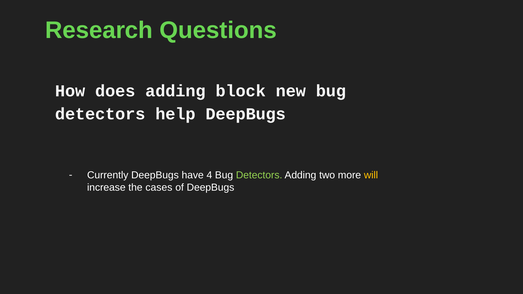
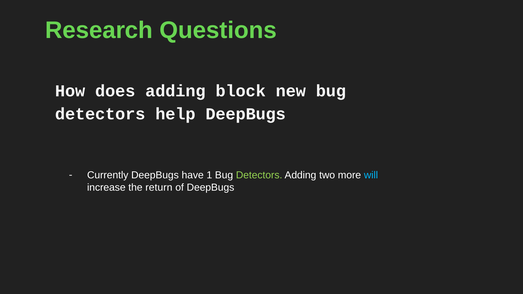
4: 4 -> 1
will colour: yellow -> light blue
cases: cases -> return
